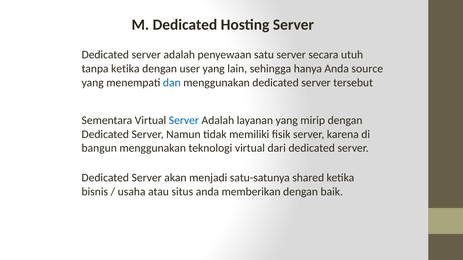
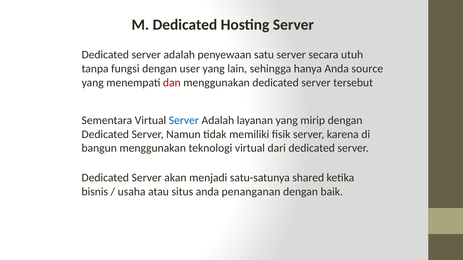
tanpa ketika: ketika -> fungsi
dan colour: blue -> red
memberikan: memberikan -> penanganan
